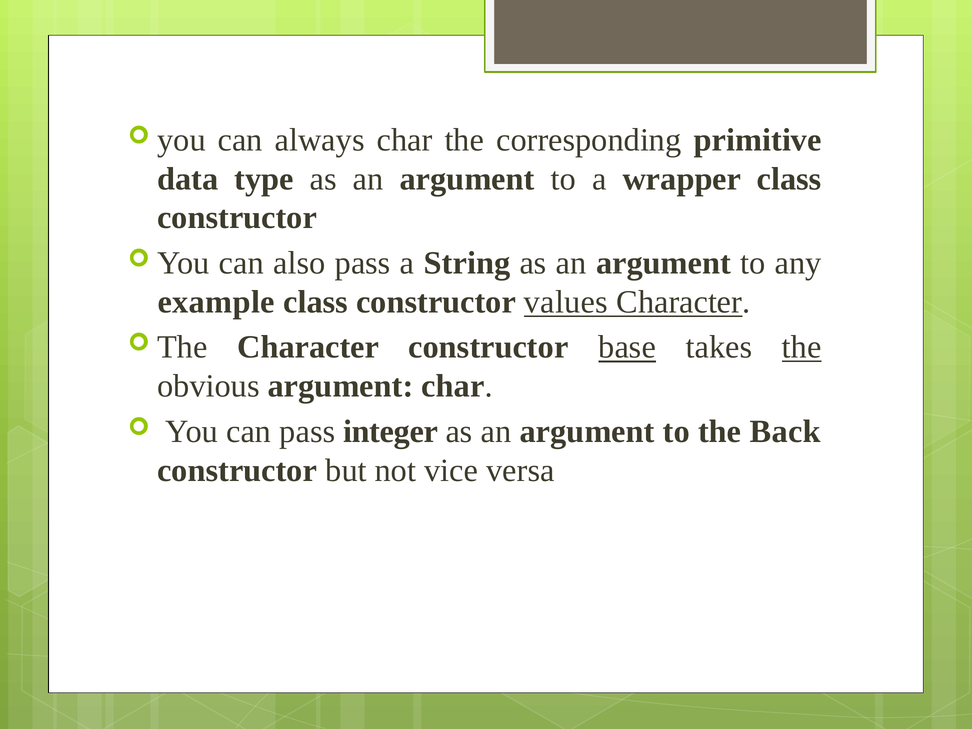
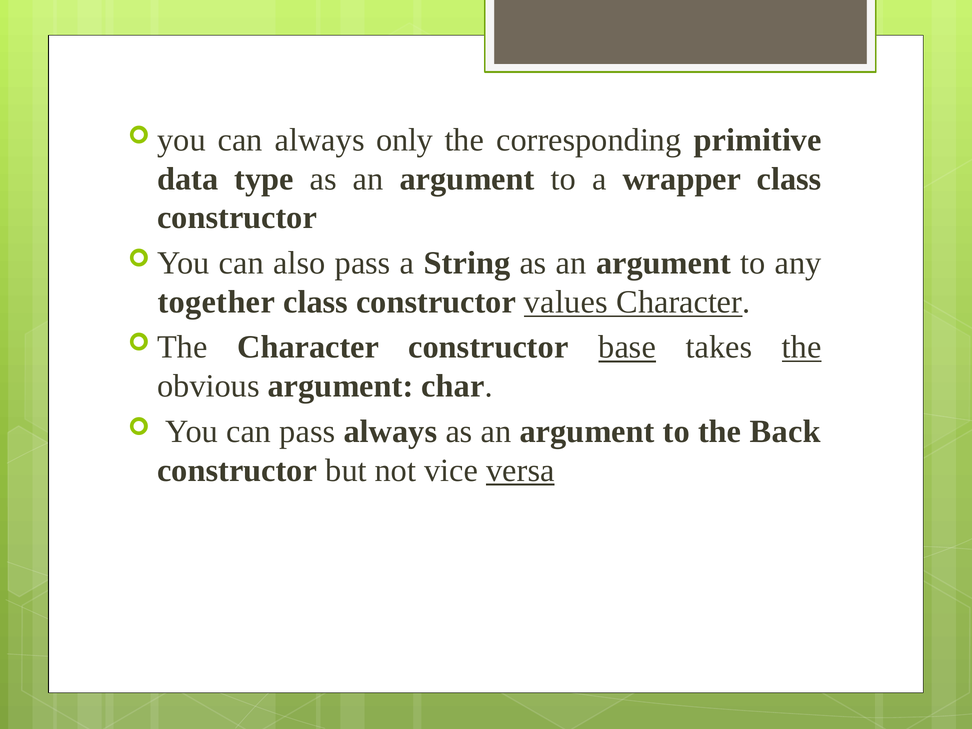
always char: char -> only
example: example -> together
pass integer: integer -> always
versa underline: none -> present
